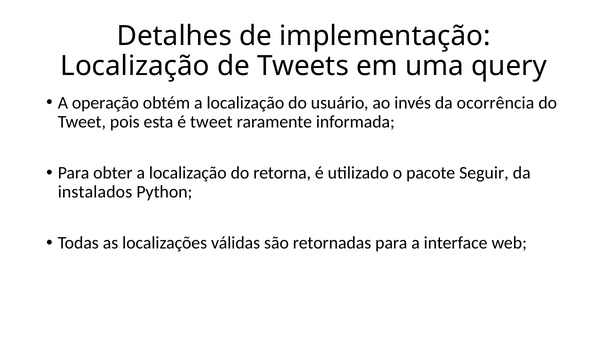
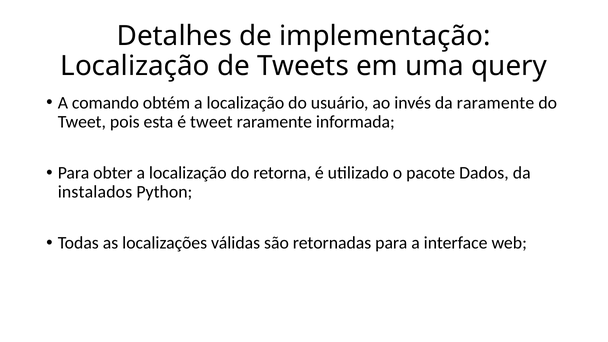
operação: operação -> comando
da ocorrência: ocorrência -> raramente
Seguir: Seguir -> Dados
